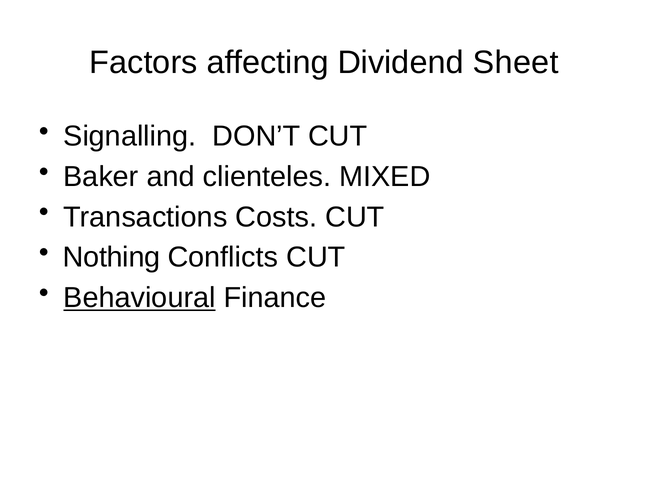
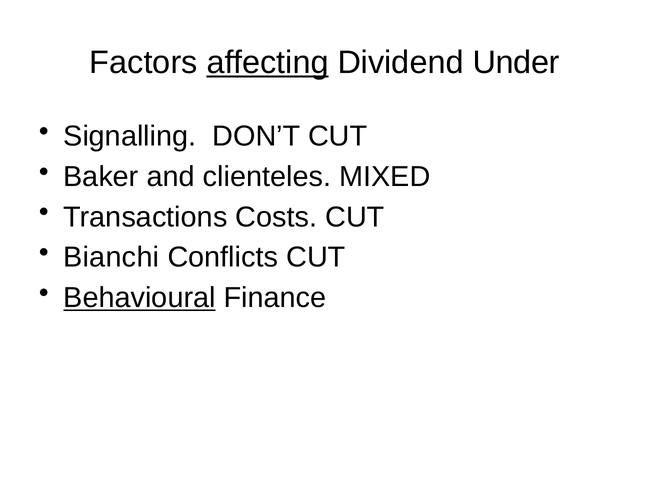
affecting underline: none -> present
Sheet: Sheet -> Under
Nothing: Nothing -> Bianchi
